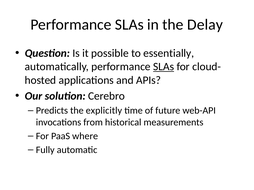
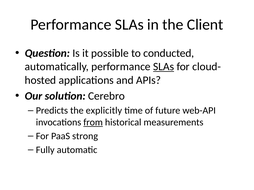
Delay: Delay -> Client
essentially: essentially -> conducted
from underline: none -> present
where: where -> strong
